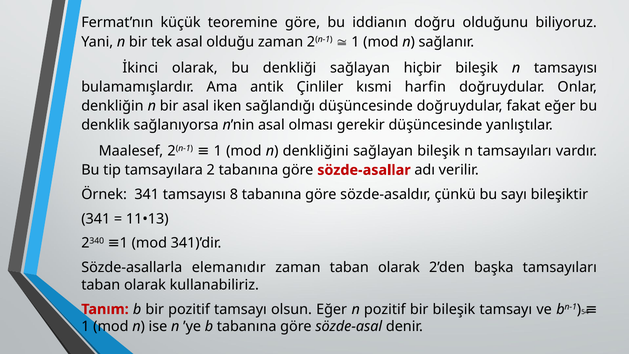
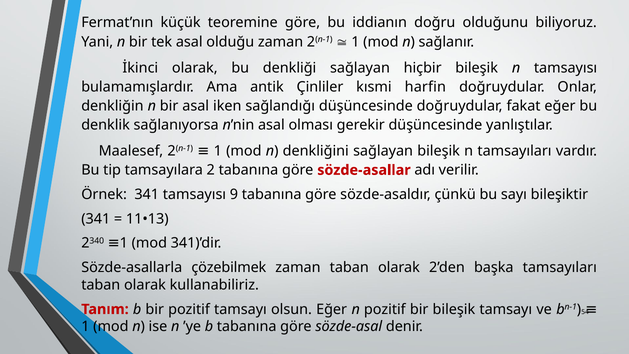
8: 8 -> 9
elemanıdır: elemanıdır -> çözebilmek
